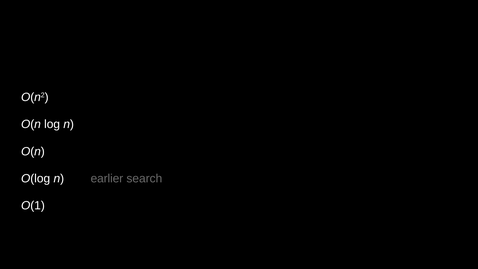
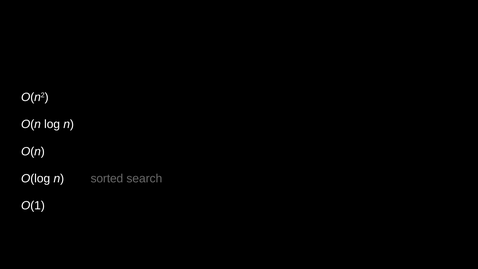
earlier: earlier -> sorted
